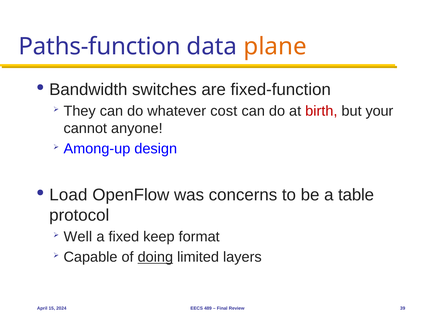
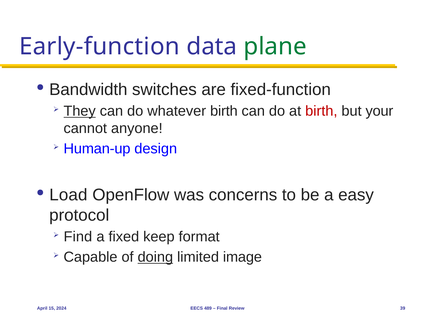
Paths-function: Paths-function -> Early-function
plane colour: orange -> green
They underline: none -> present
whatever cost: cost -> birth
Among-up: Among-up -> Human-up
table: table -> easy
Well: Well -> Find
layers: layers -> image
